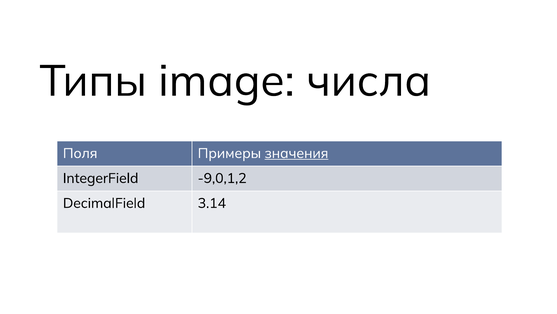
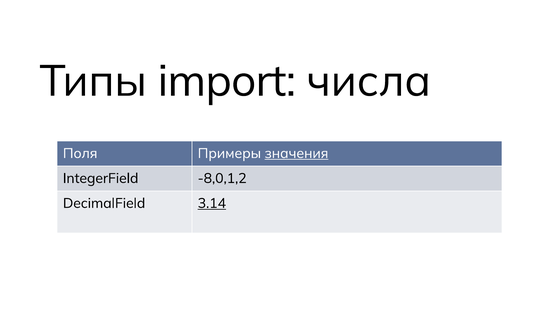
image: image -> import
-9,0,1,2: -9,0,1,2 -> -8,0,1,2
3.14 underline: none -> present
